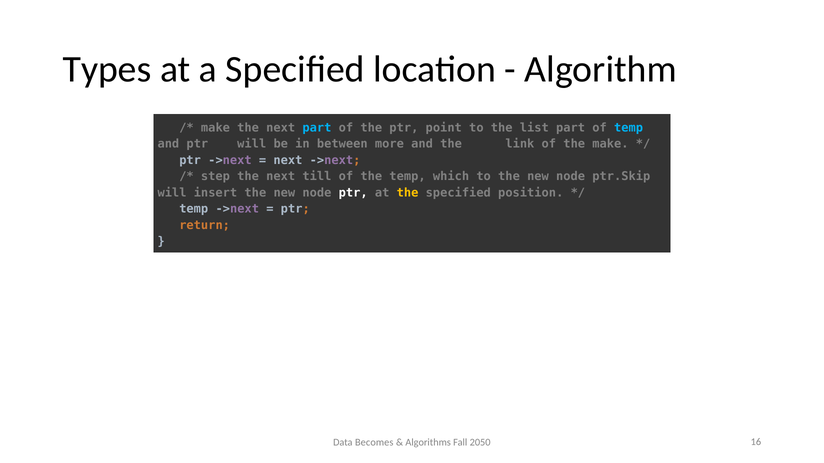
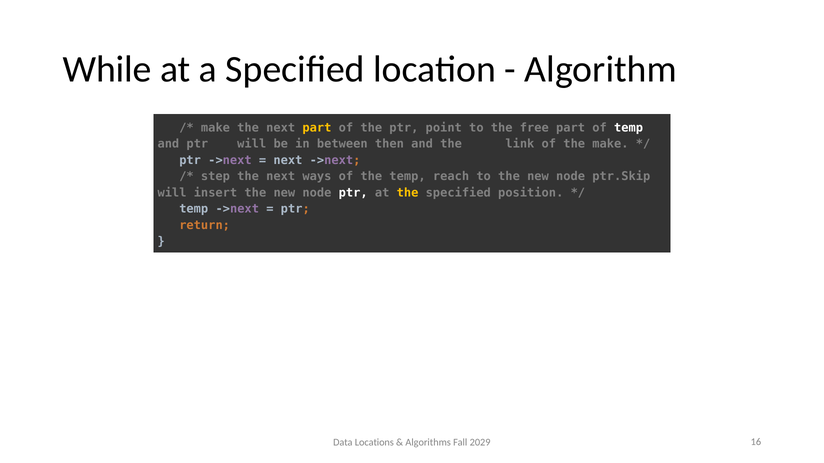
Types: Types -> While
part at (317, 128) colour: light blue -> yellow
list: list -> free
temp at (629, 128) colour: light blue -> white
more: more -> then
till: till -> ways
which: which -> reach
Becomes: Becomes -> Locations
2050: 2050 -> 2029
